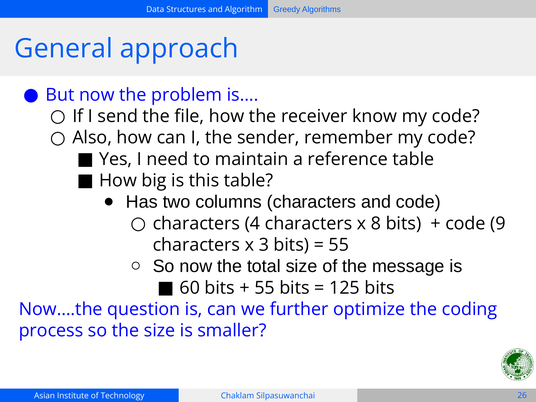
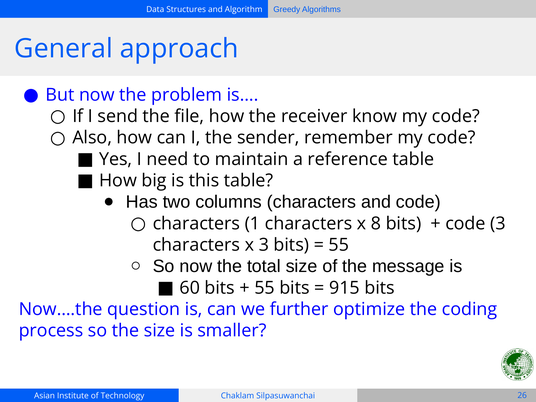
4: 4 -> 1
code 9: 9 -> 3
125: 125 -> 915
